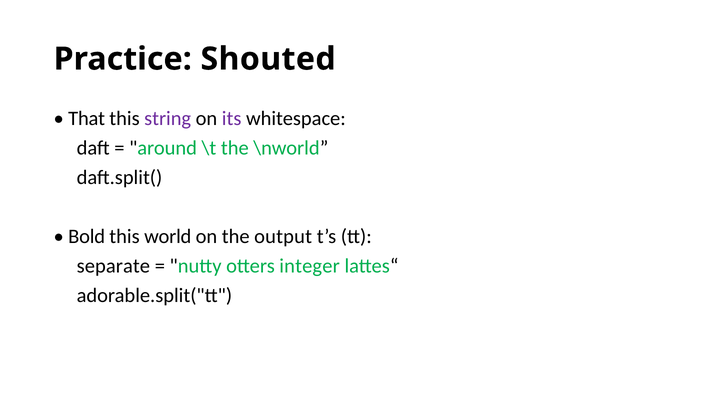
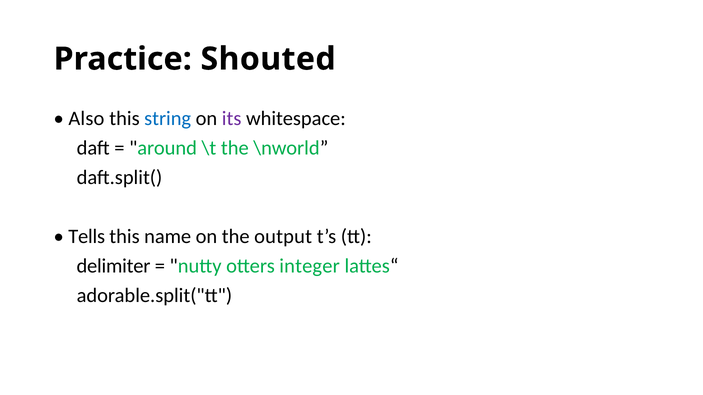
That: That -> Also
string colour: purple -> blue
Bold: Bold -> Tells
world: world -> name
separate: separate -> delimiter
